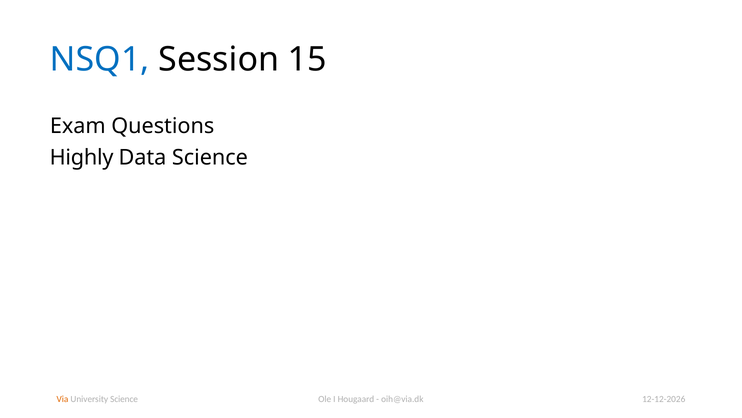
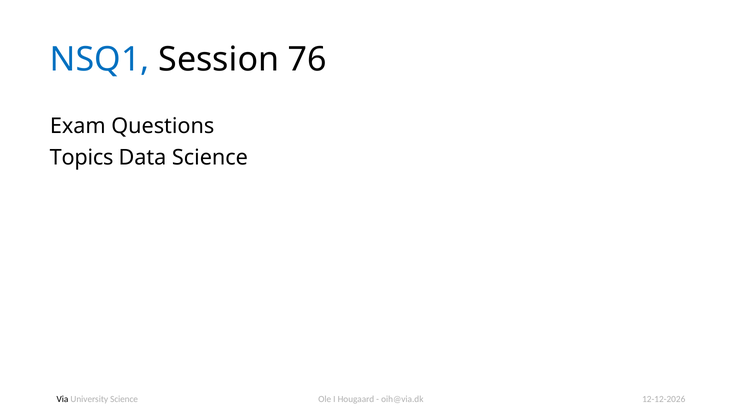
15: 15 -> 76
Highly: Highly -> Topics
Via colour: orange -> black
